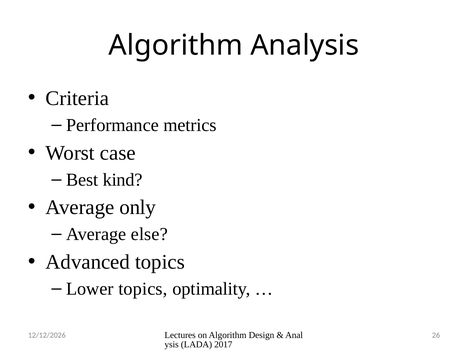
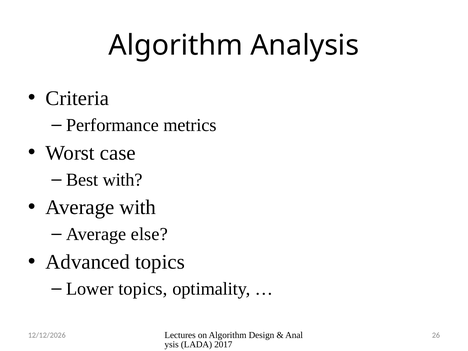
Best kind: kind -> with
Average only: only -> with
